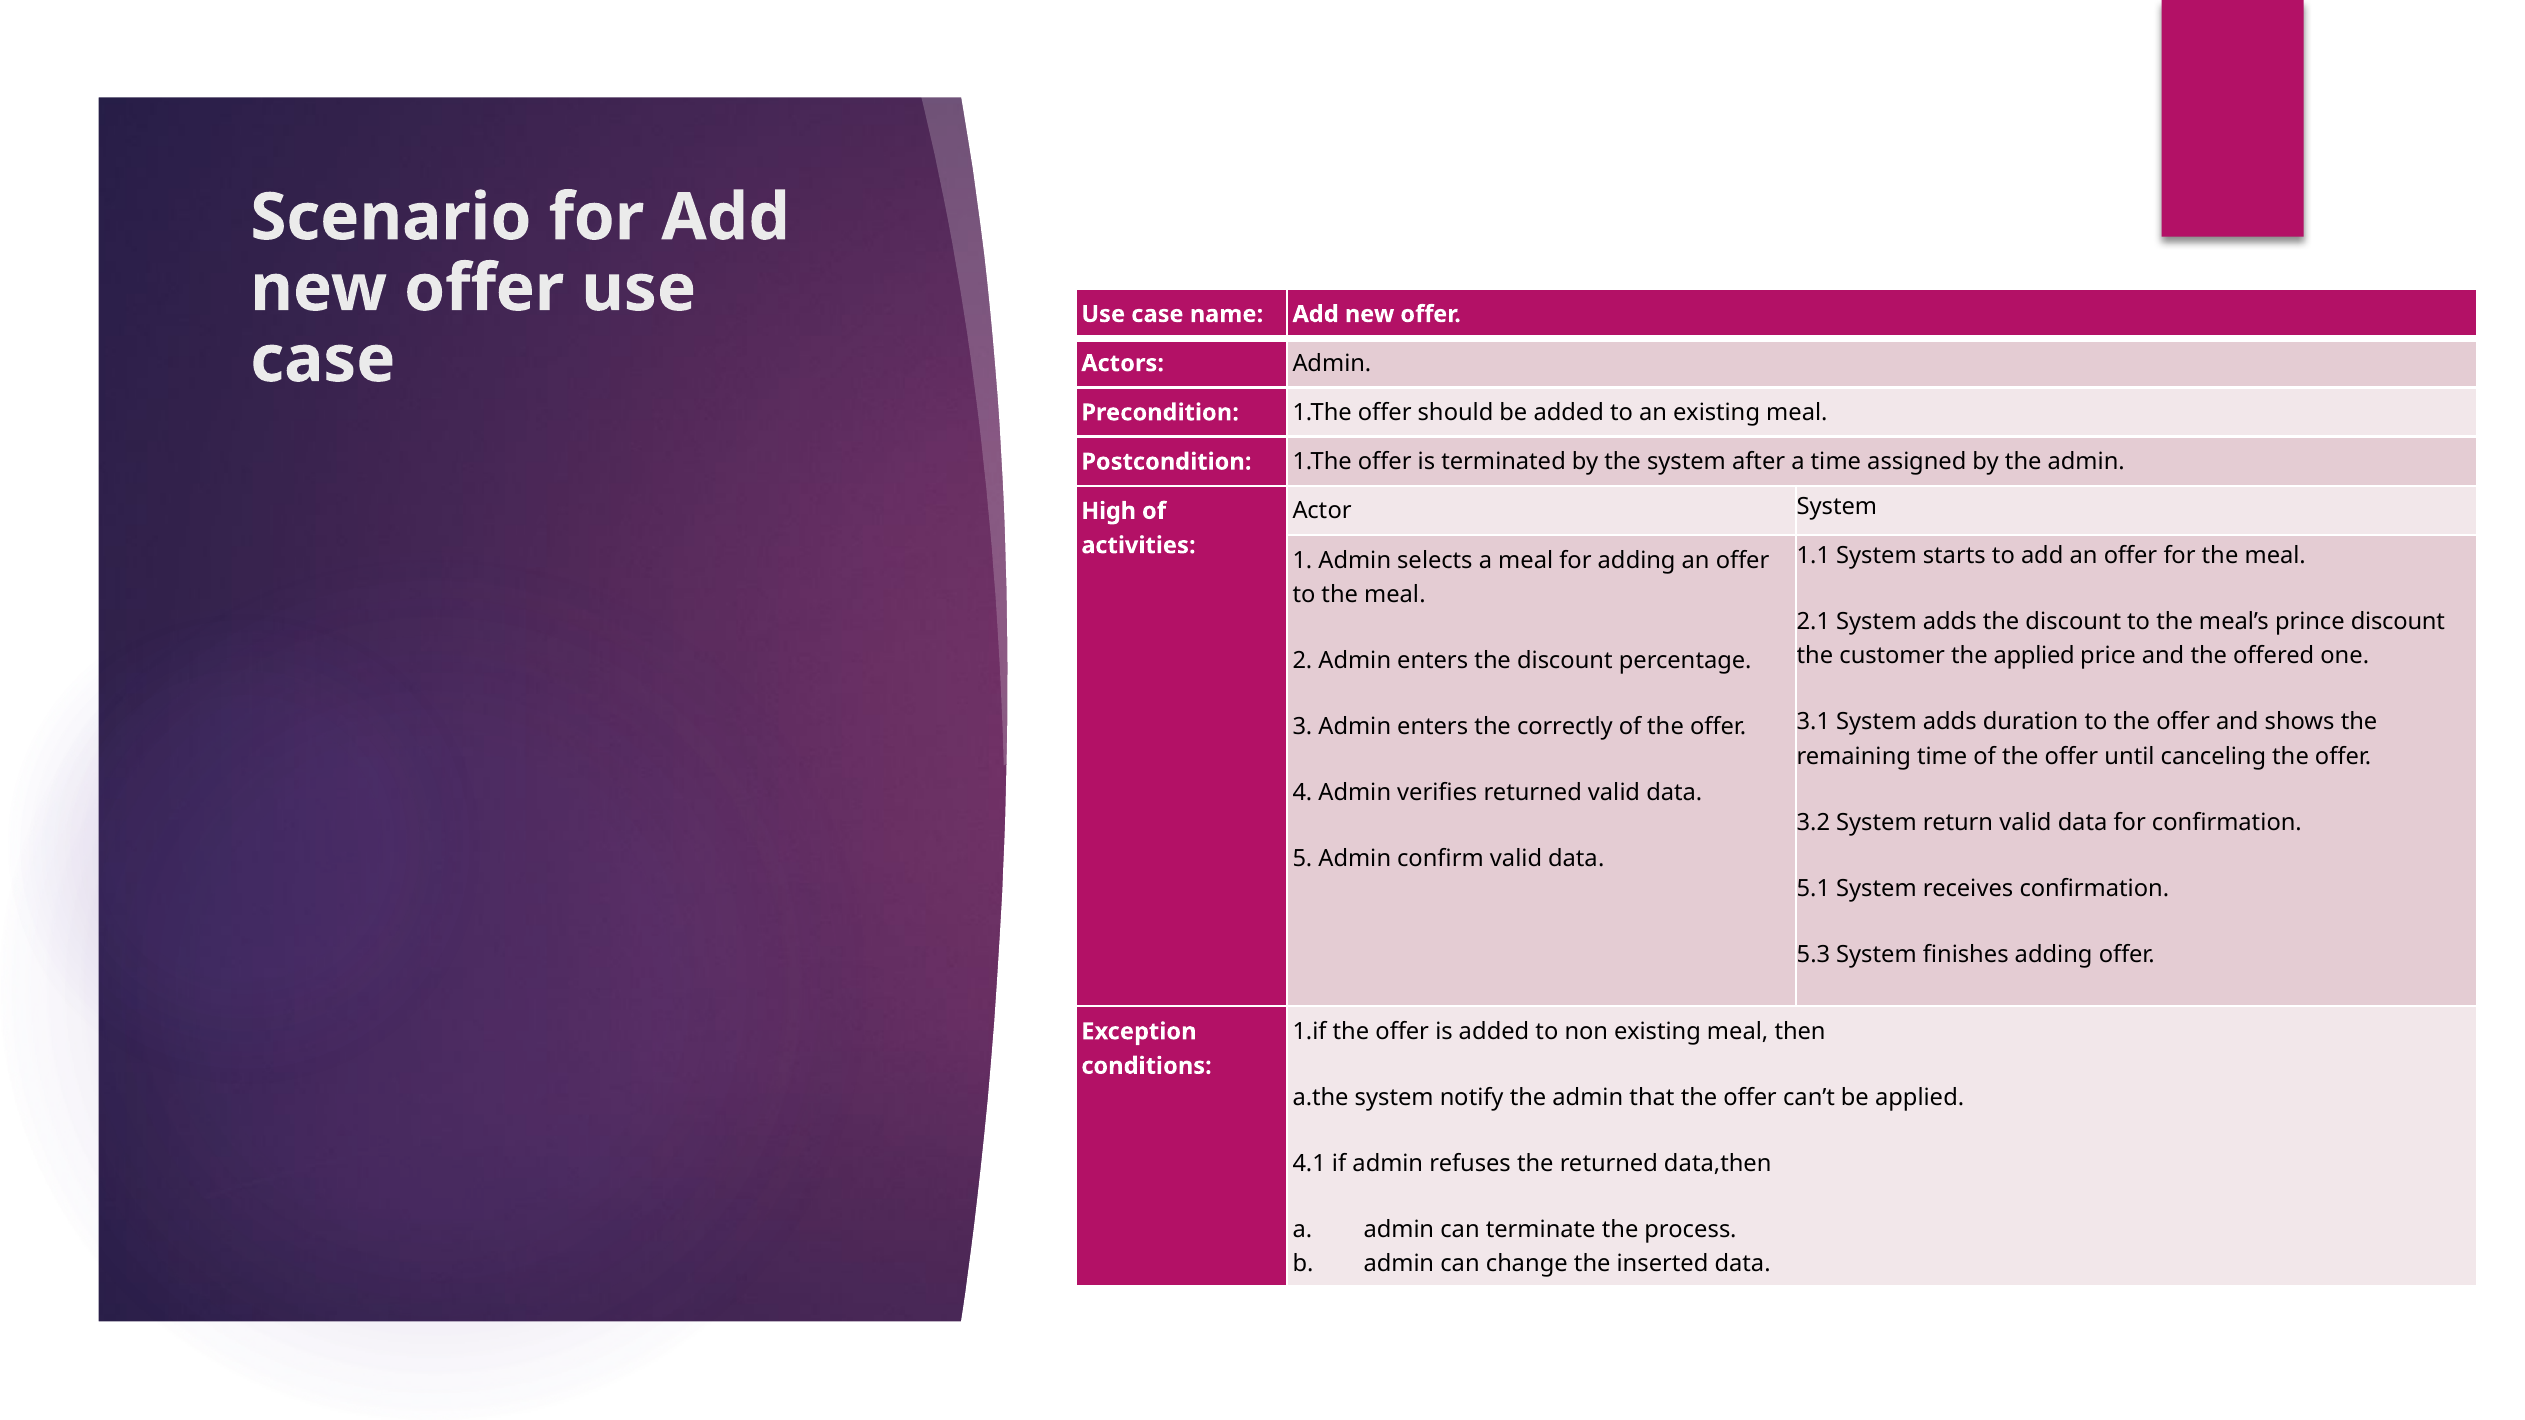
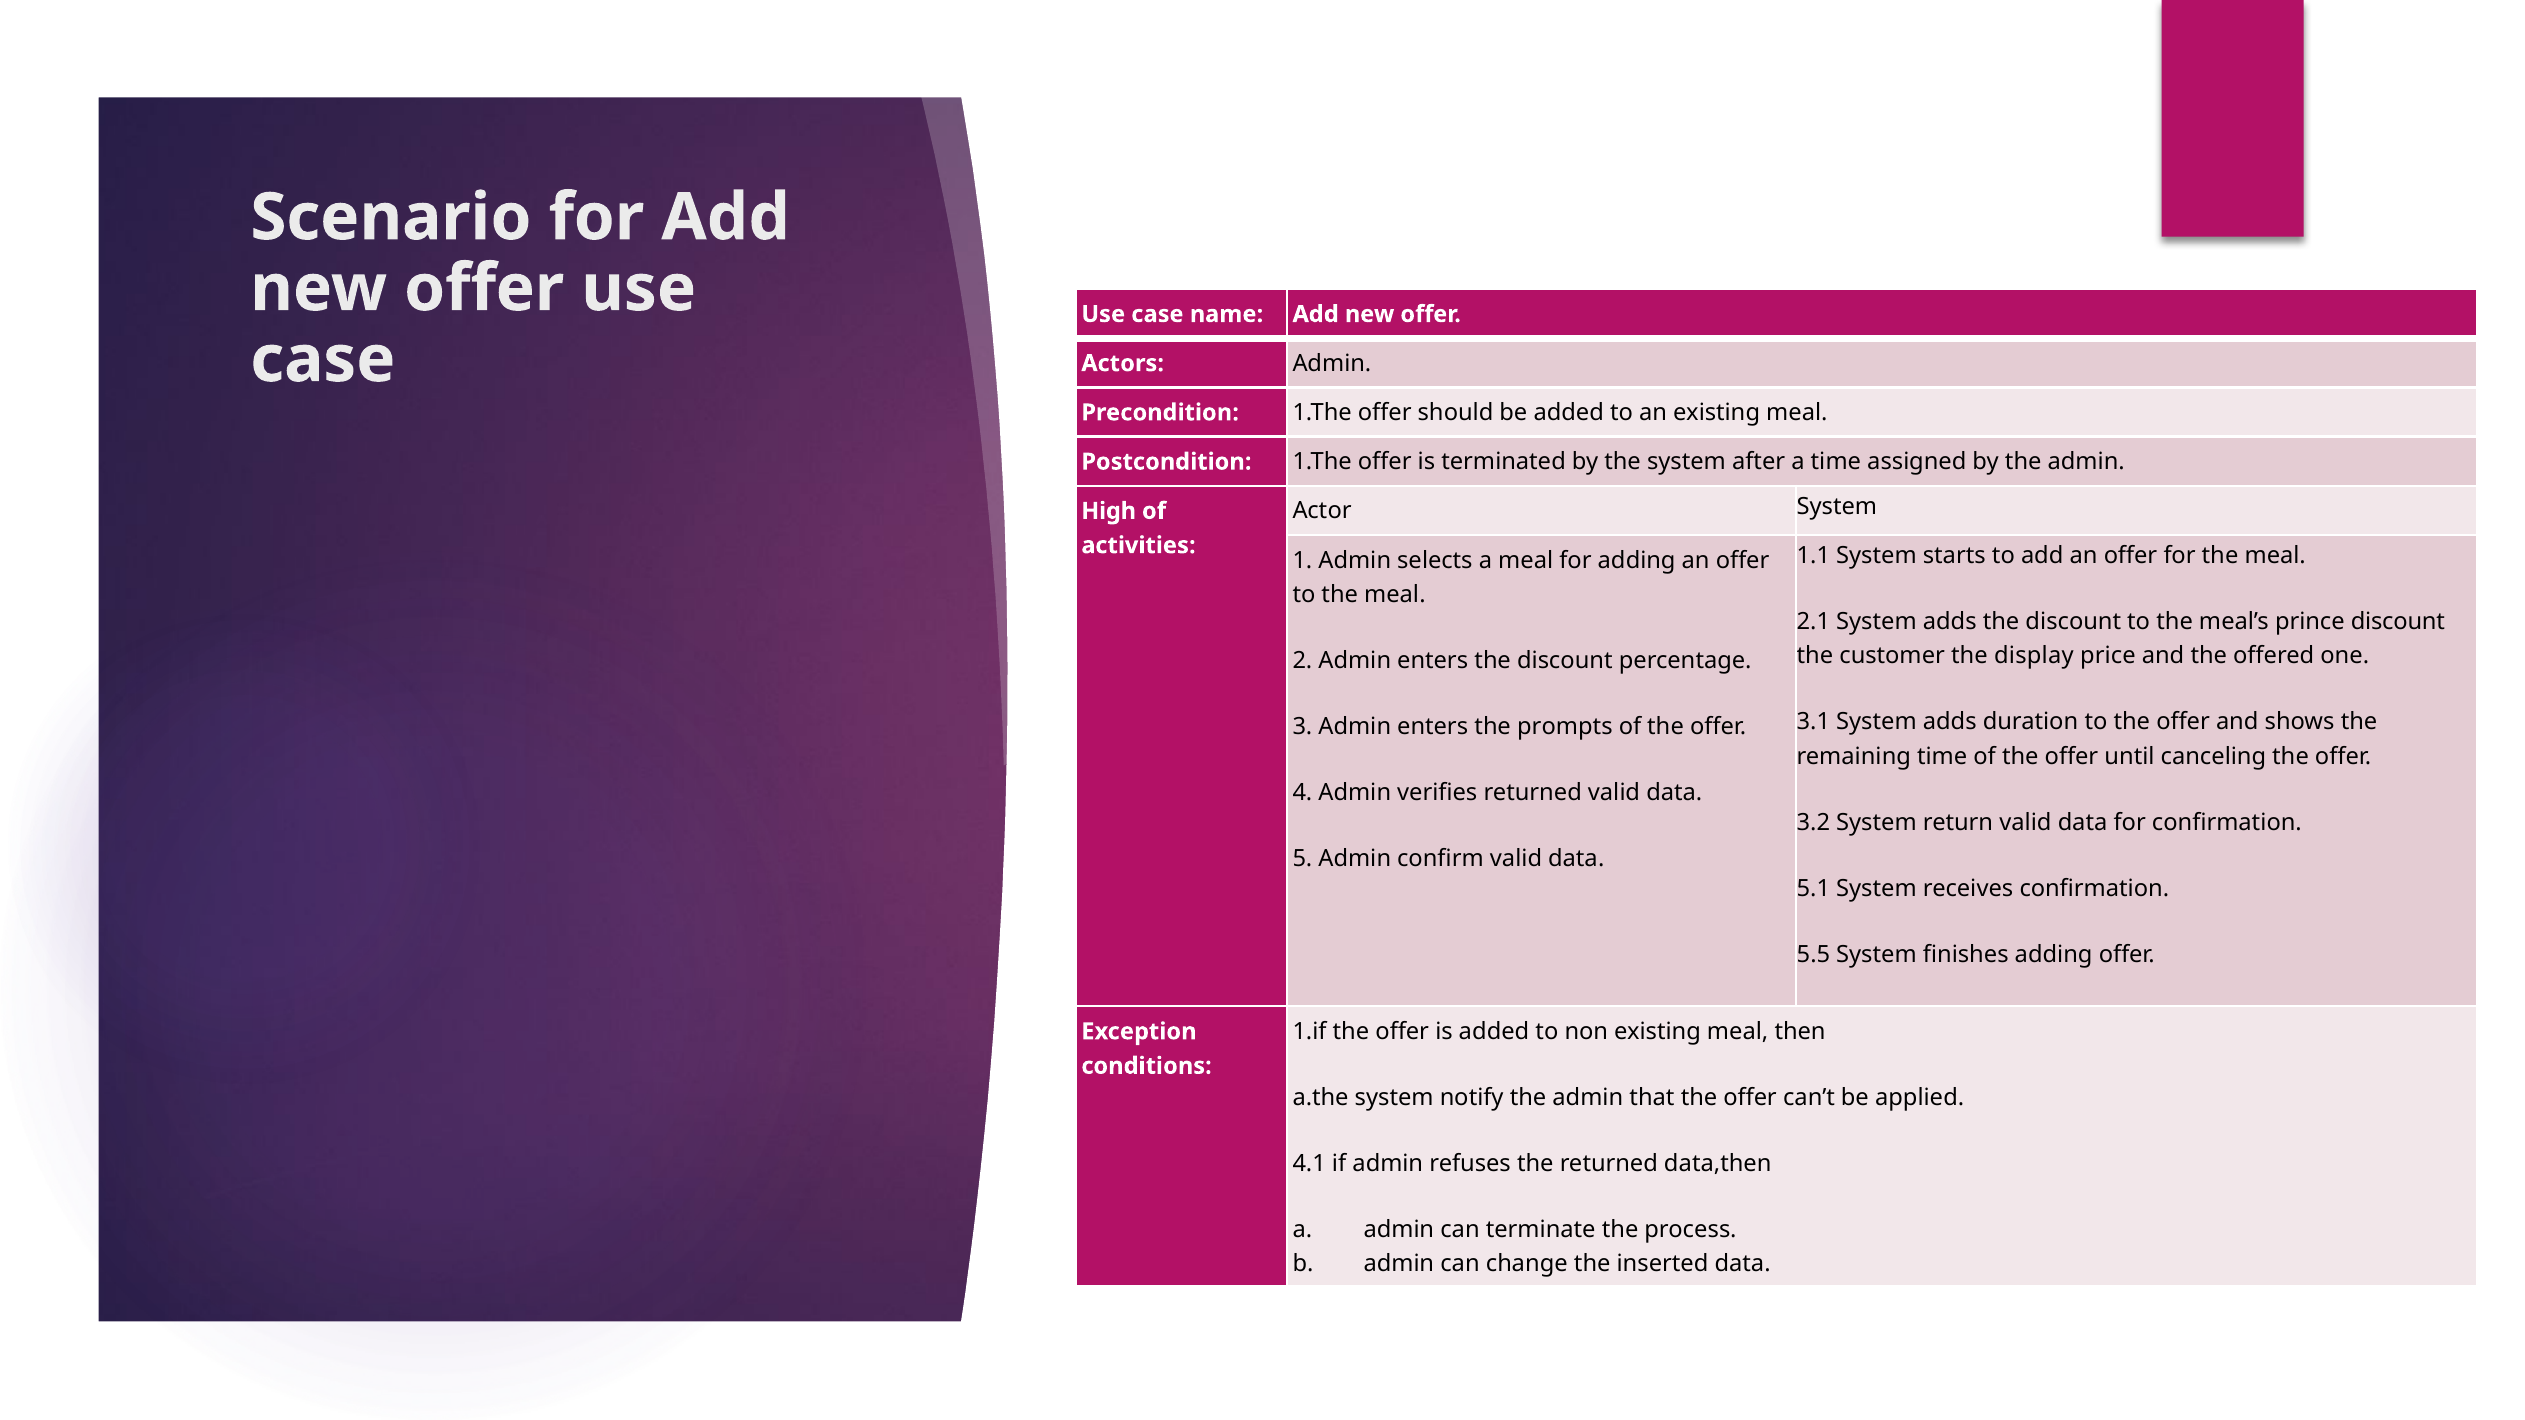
the applied: applied -> display
correctly: correctly -> prompts
5.3: 5.3 -> 5.5
